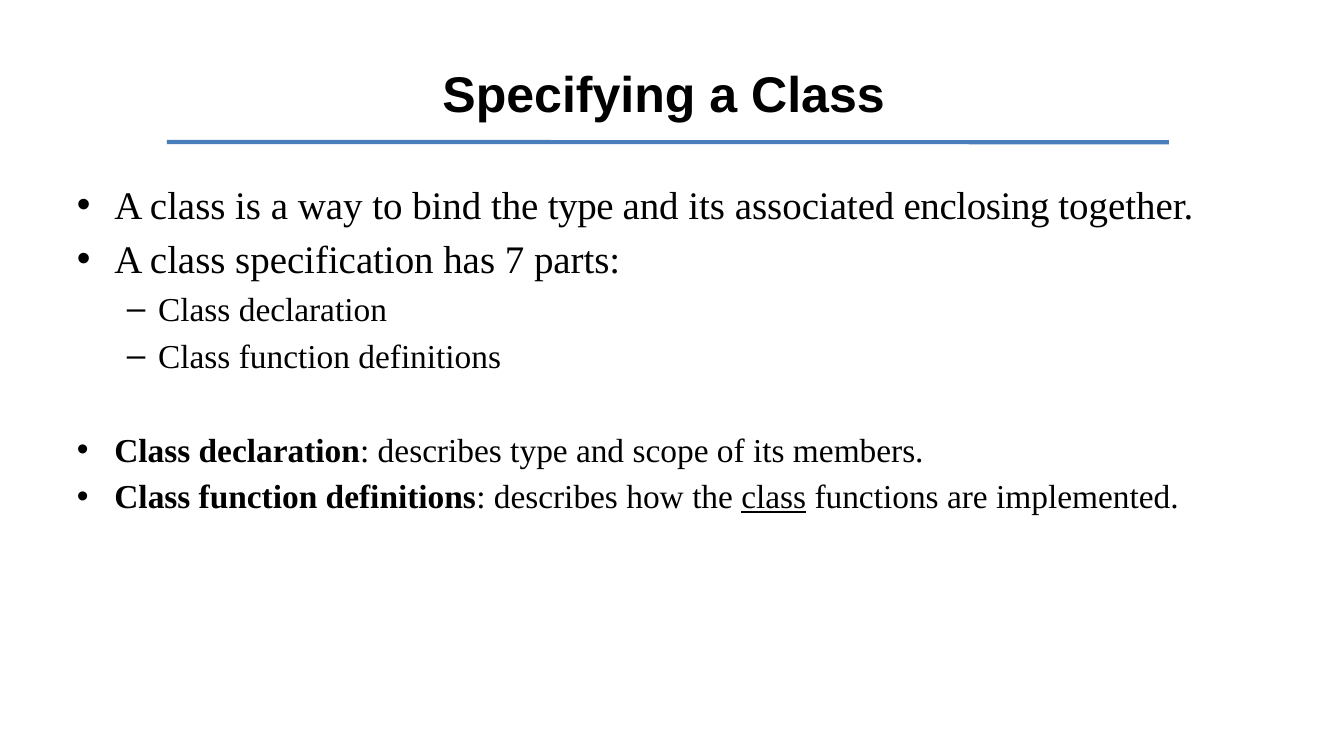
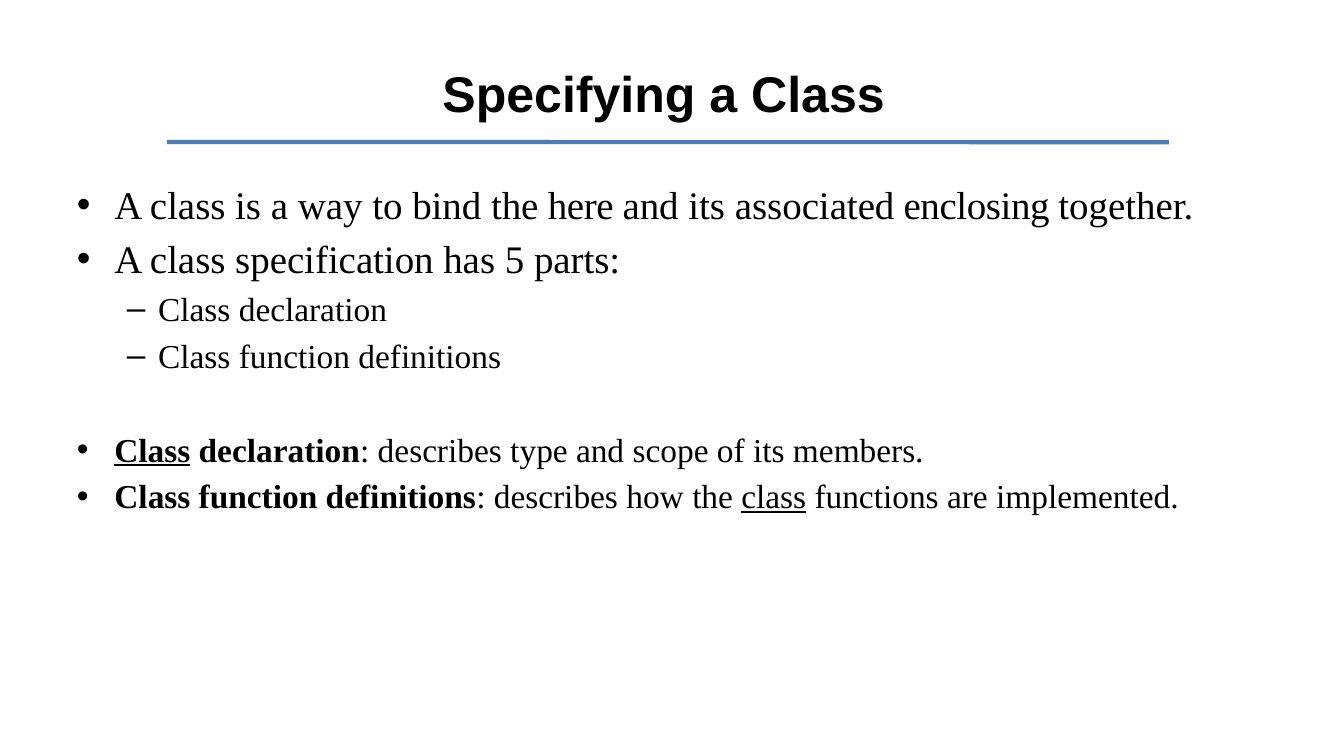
the type: type -> here
7: 7 -> 5
Class at (152, 451) underline: none -> present
